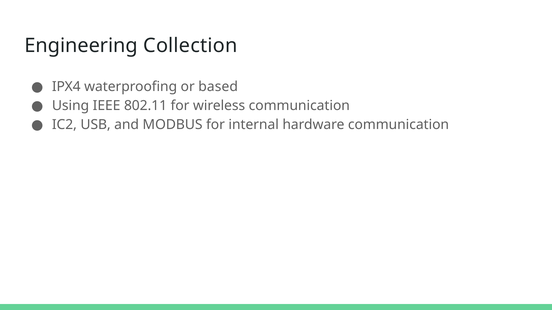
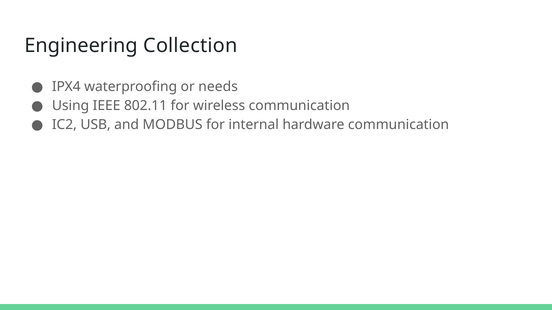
based: based -> needs
